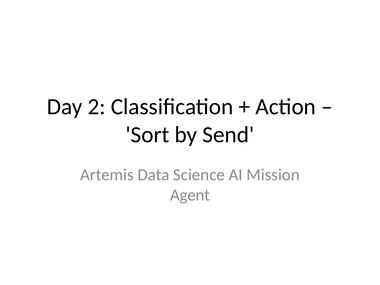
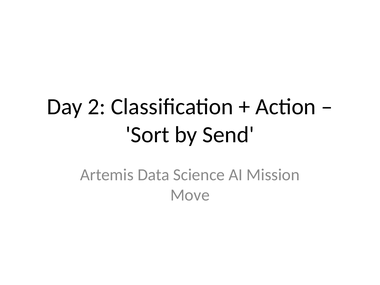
Agent: Agent -> Move
